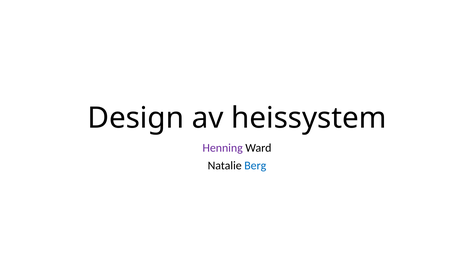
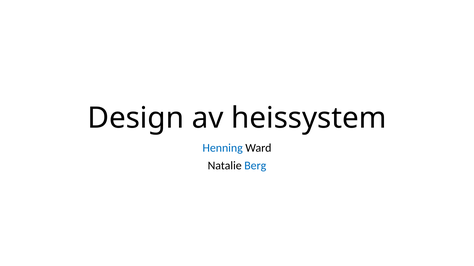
Henning colour: purple -> blue
